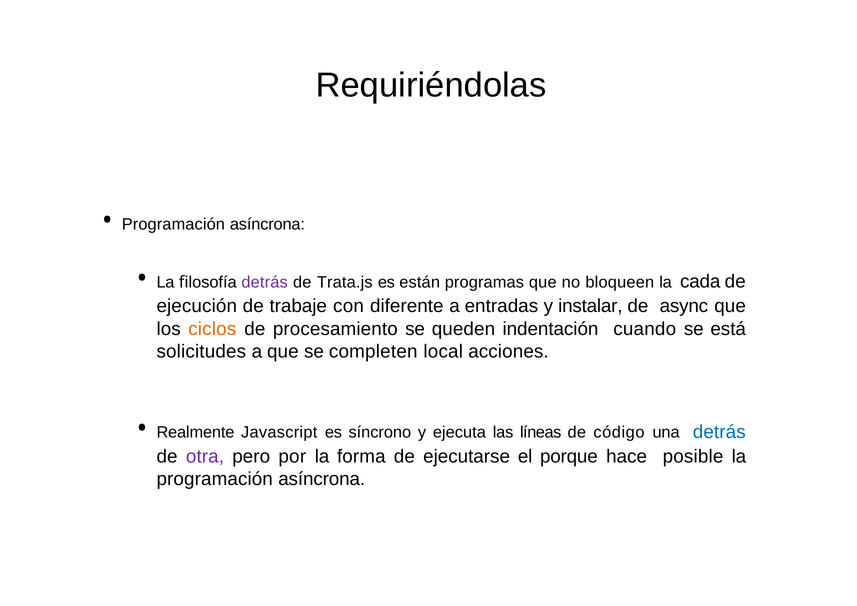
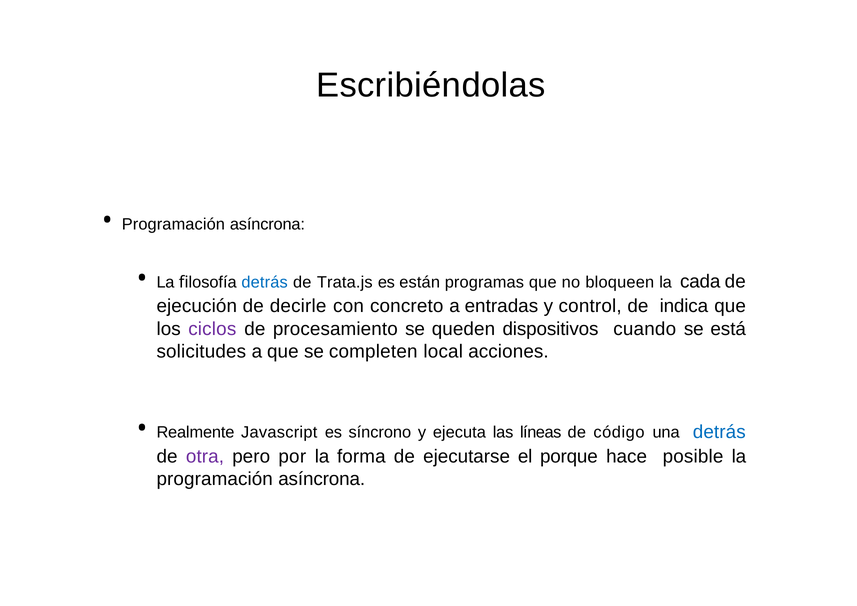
Requiriéndolas: Requiriéndolas -> Escribiéndolas
detrás at (265, 282) colour: purple -> blue
trabaje: trabaje -> decirle
diferente: diferente -> concreto
instalar: instalar -> control
async: async -> indica
ciclos colour: orange -> purple
indentación: indentación -> dispositivos
